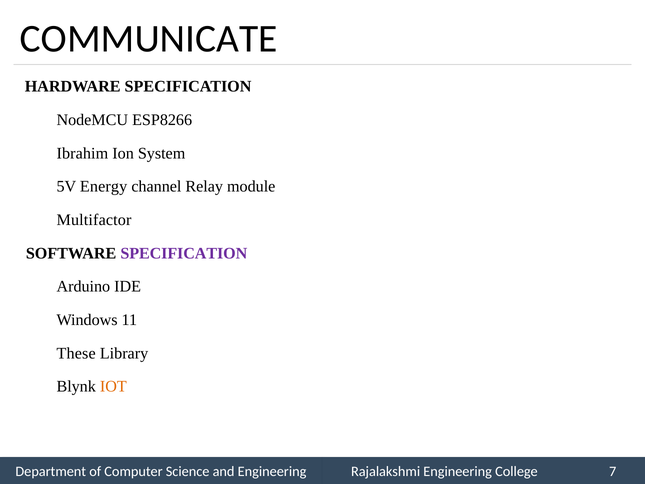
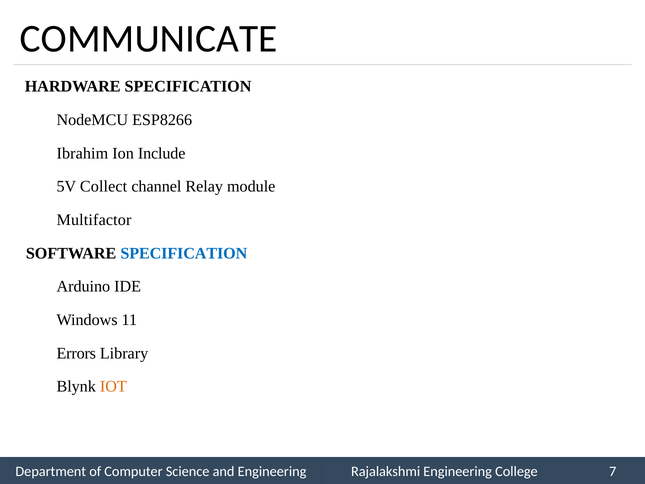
System: System -> Include
Energy: Energy -> Collect
SPECIFICATION at (184, 253) colour: purple -> blue
These: These -> Errors
